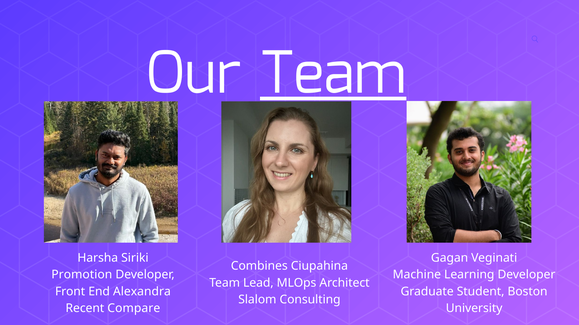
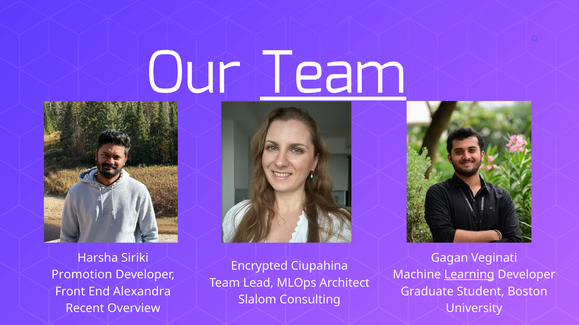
Combines: Combines -> Encrypted
Learning underline: none -> present
Compare: Compare -> Overview
